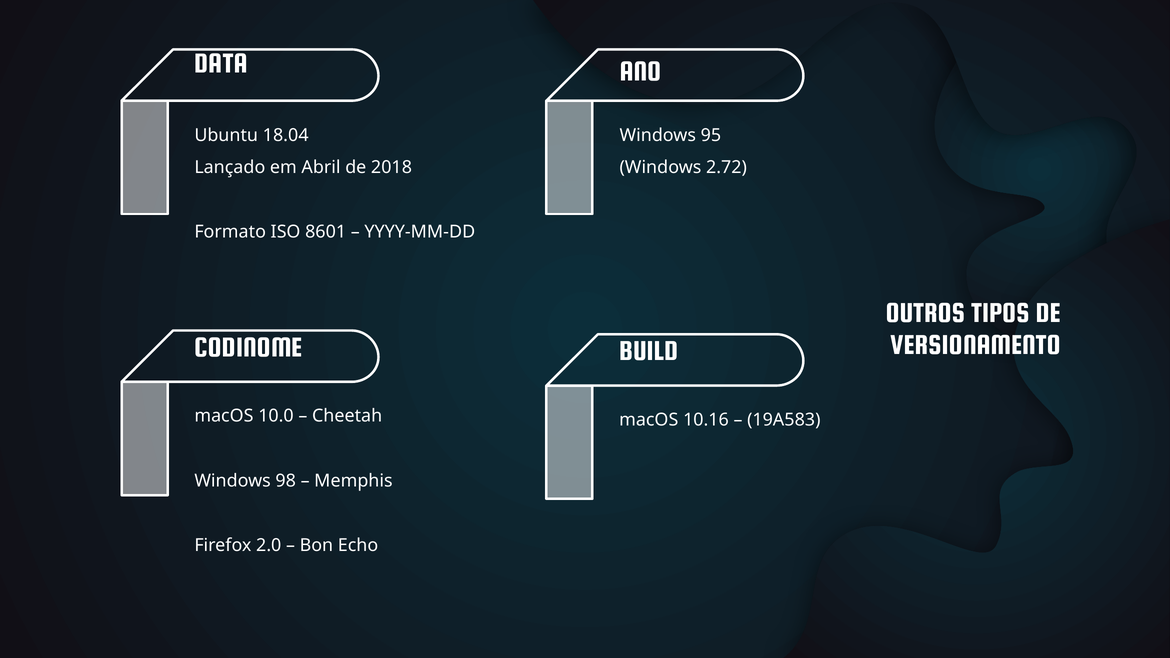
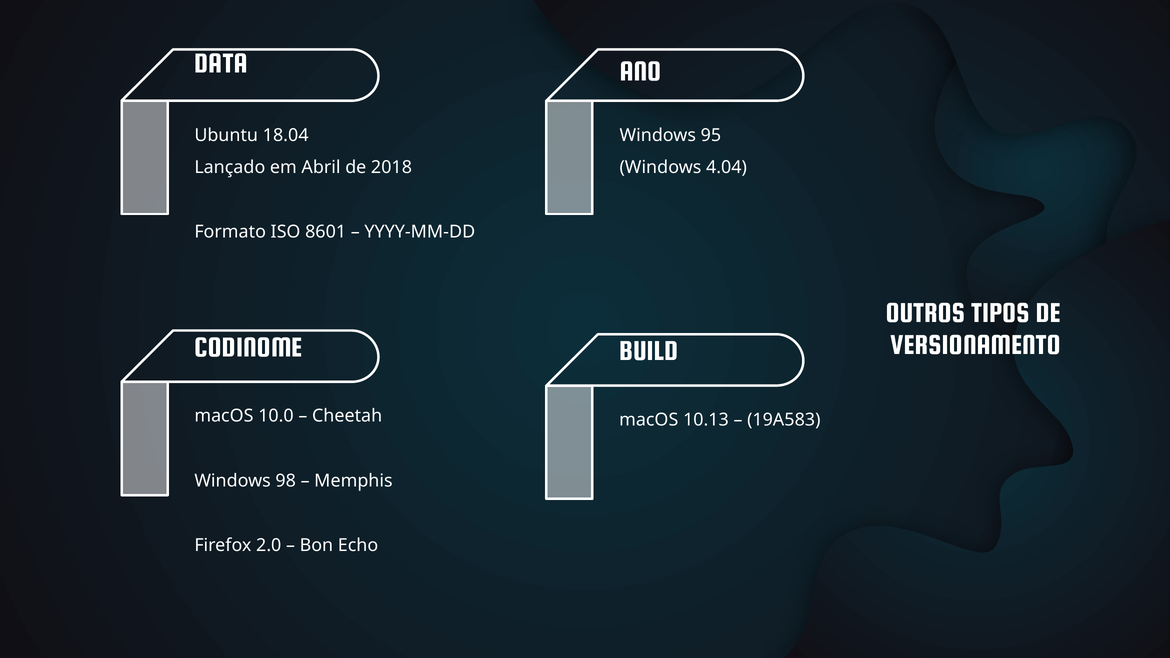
2.72: 2.72 -> 4.04
10.16: 10.16 -> 10.13
